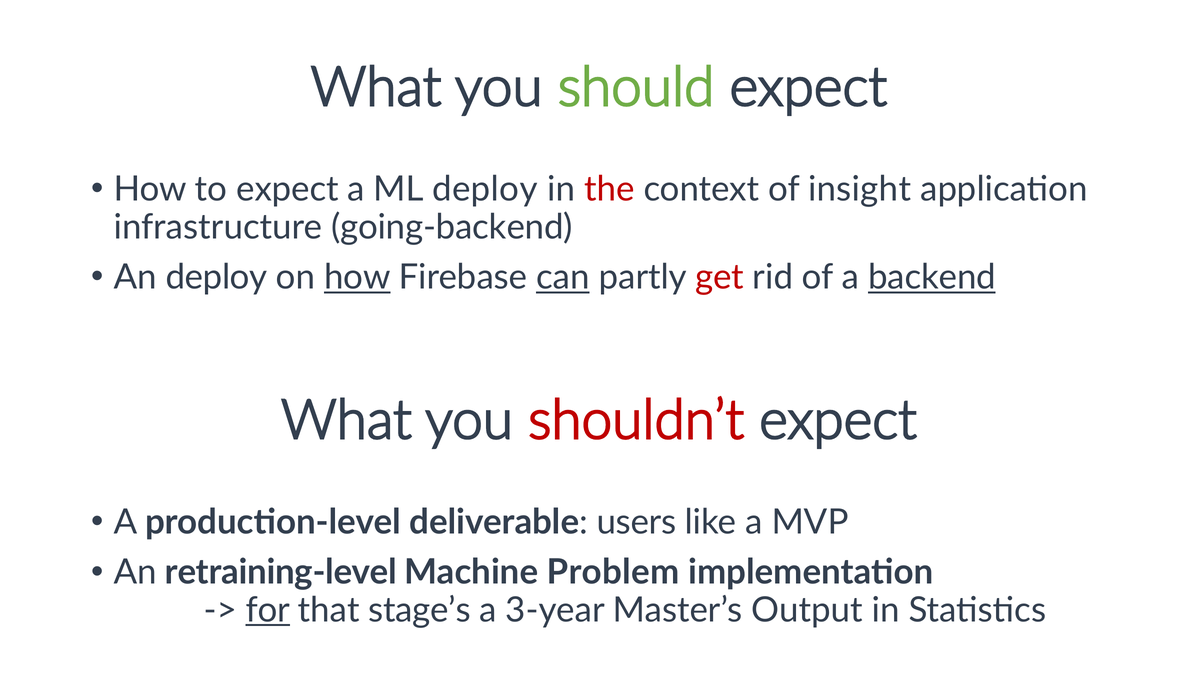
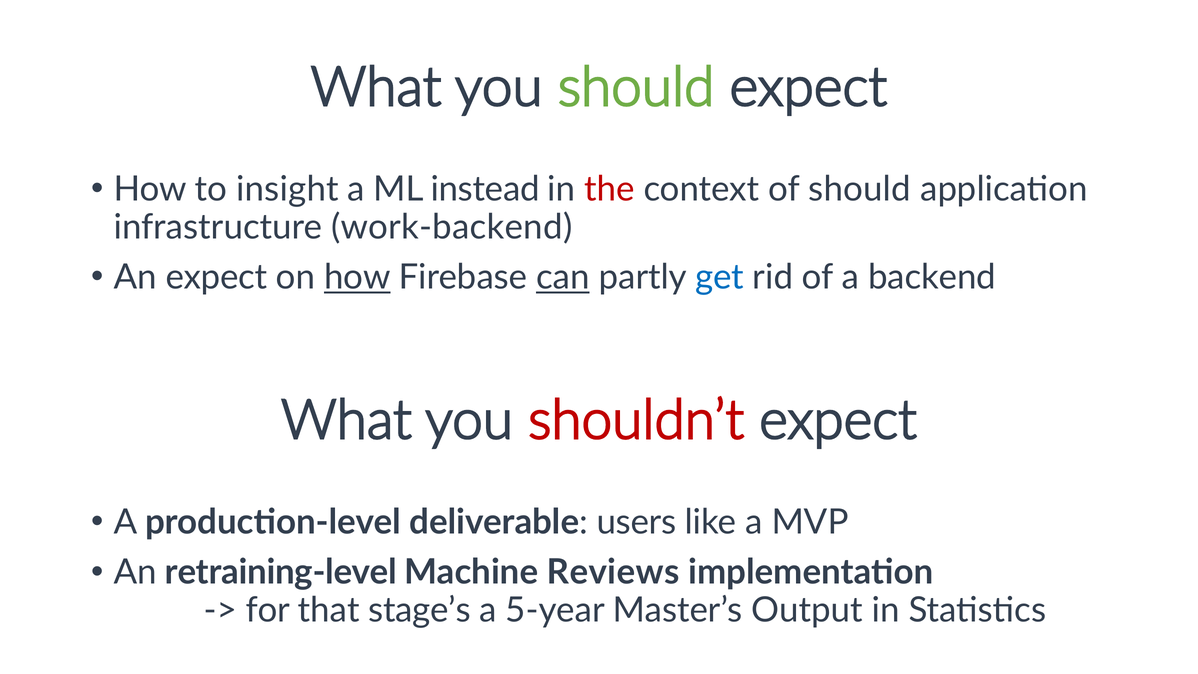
to expect: expect -> insight
ML deploy: deploy -> instead
of insight: insight -> should
going-backend: going-backend -> work-backend
An deploy: deploy -> expect
get colour: red -> blue
backend underline: present -> none
Problem: Problem -> Reviews
for underline: present -> none
3-year: 3-year -> 5-year
